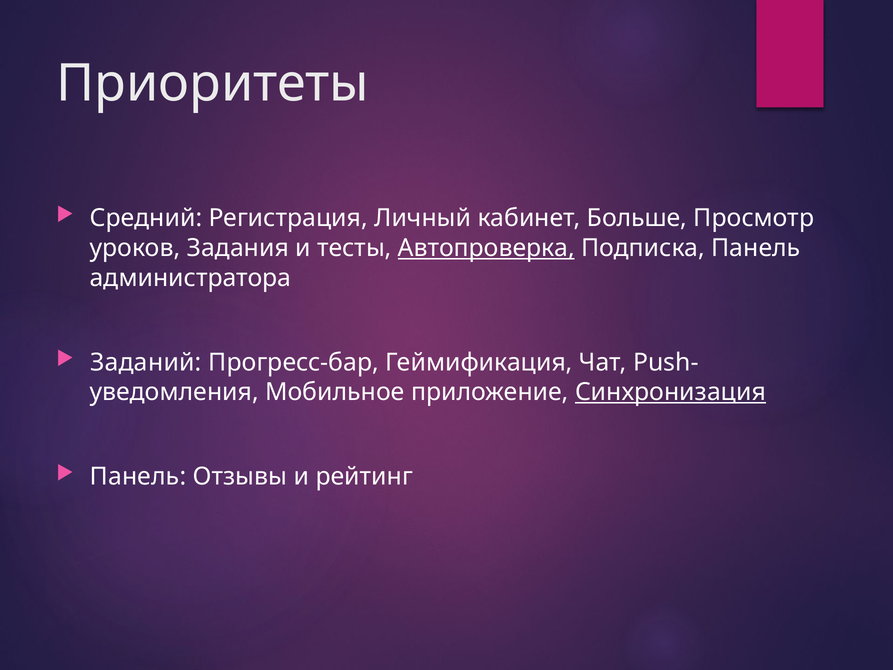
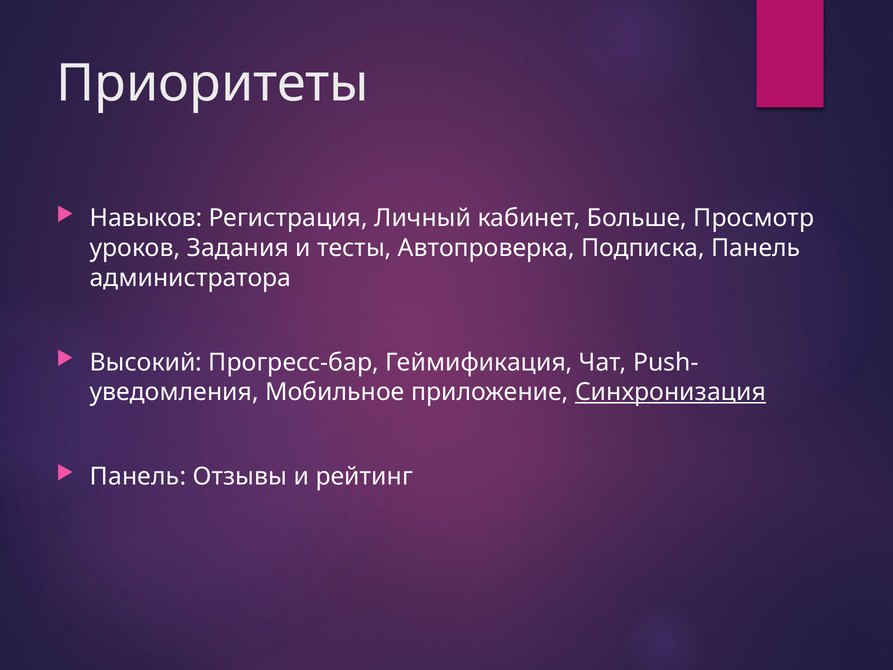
Средний: Средний -> Навыков
Автопроверка underline: present -> none
Заданий: Заданий -> Высокий
